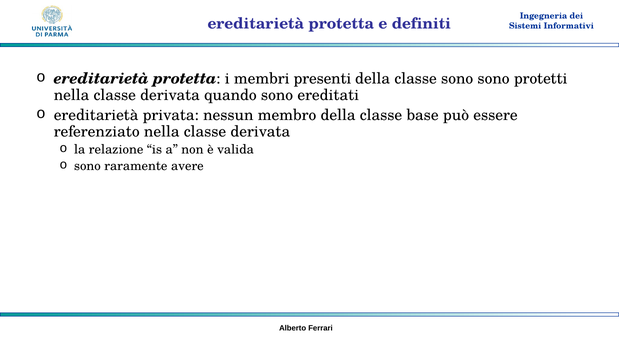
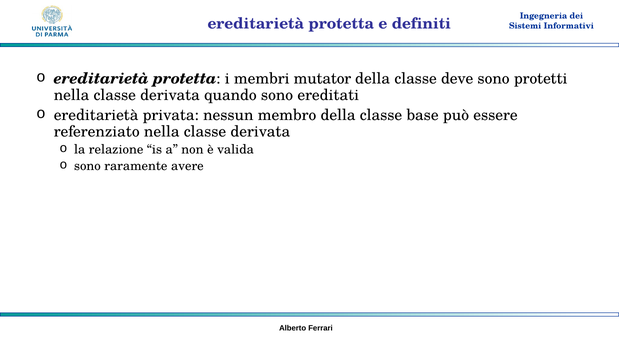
presenti: presenti -> mutator
classe sono: sono -> deve
